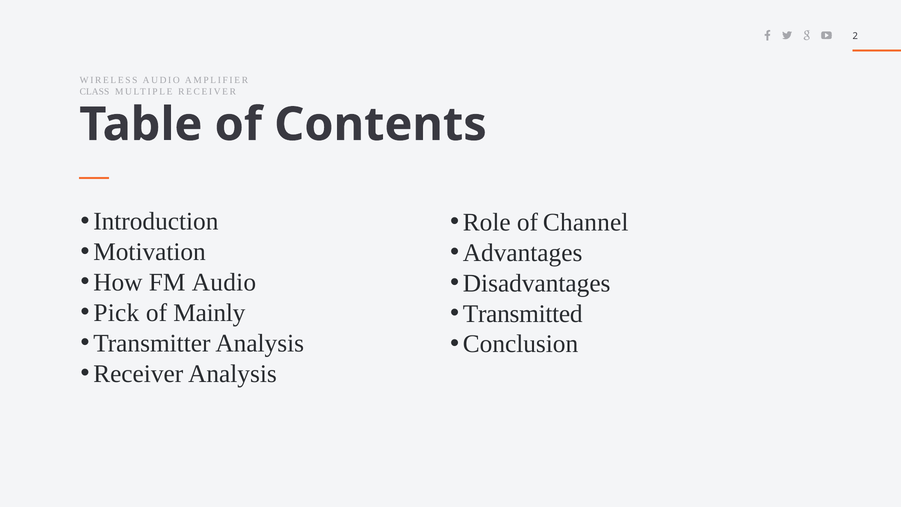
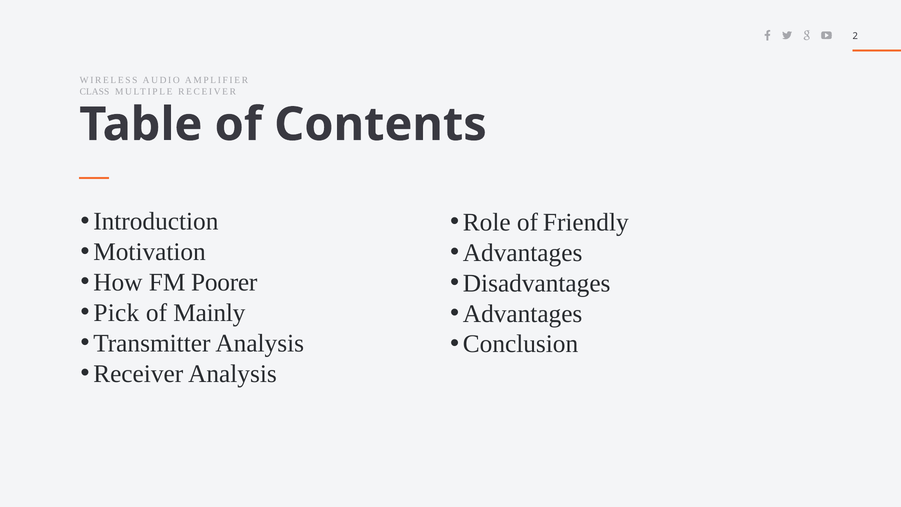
Channel: Channel -> Friendly
FM Audio: Audio -> Poorer
Transmitted at (523, 314): Transmitted -> Advantages
